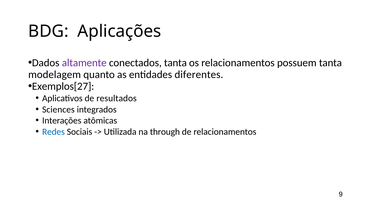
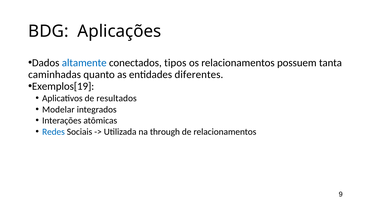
altamente colour: purple -> blue
conectados tanta: tanta -> tipos
modelagem: modelagem -> caminhadas
Exemplos[27: Exemplos[27 -> Exemplos[19
Sciences: Sciences -> Modelar
